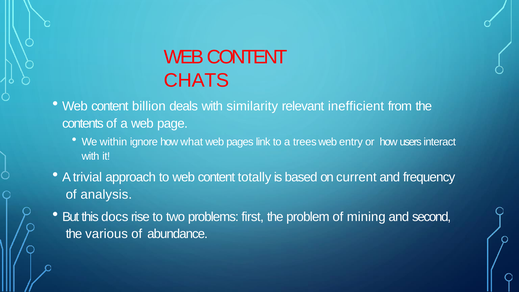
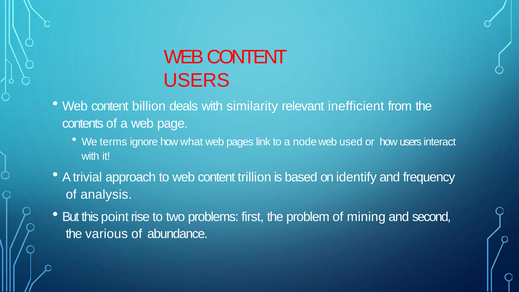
CHATS at (197, 80): CHATS -> USERS
within: within -> terms
trees: trees -> node
entry: entry -> used
totally: totally -> trillion
current: current -> identify
docs: docs -> point
